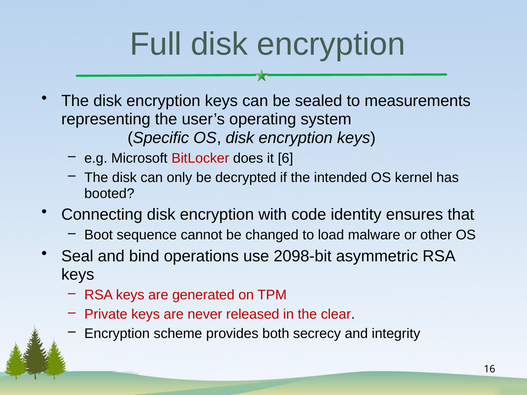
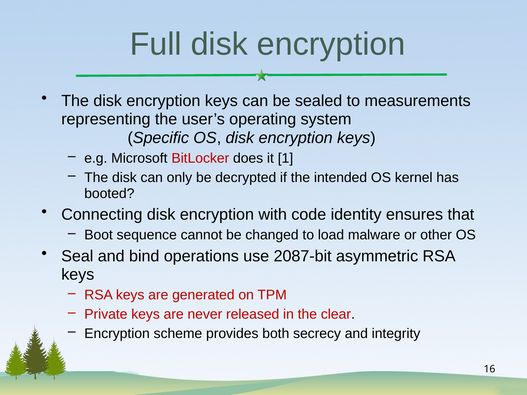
6: 6 -> 1
2098-bit: 2098-bit -> 2087-bit
